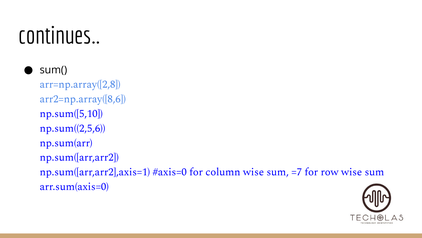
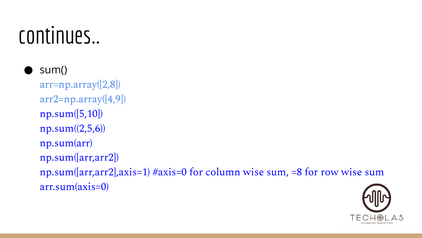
arr2=np.array([8,6: arr2=np.array([8,6 -> arr2=np.array([4,9
=7: =7 -> =8
